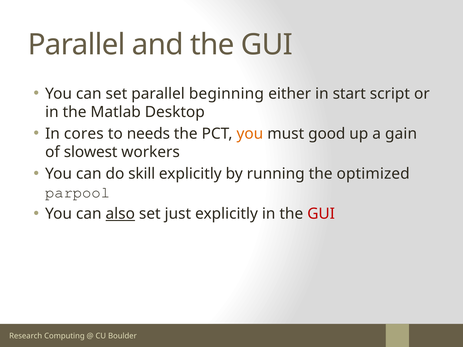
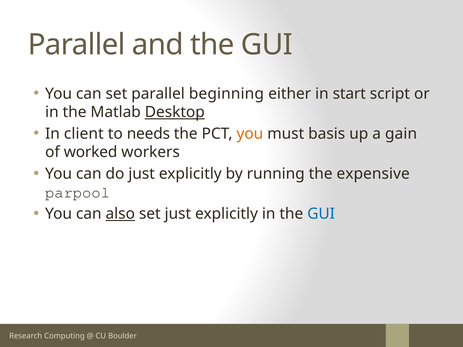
Desktop underline: none -> present
cores: cores -> client
good: good -> basis
slowest: slowest -> worked
do skill: skill -> just
optimized: optimized -> expensive
GUI at (321, 214) colour: red -> blue
